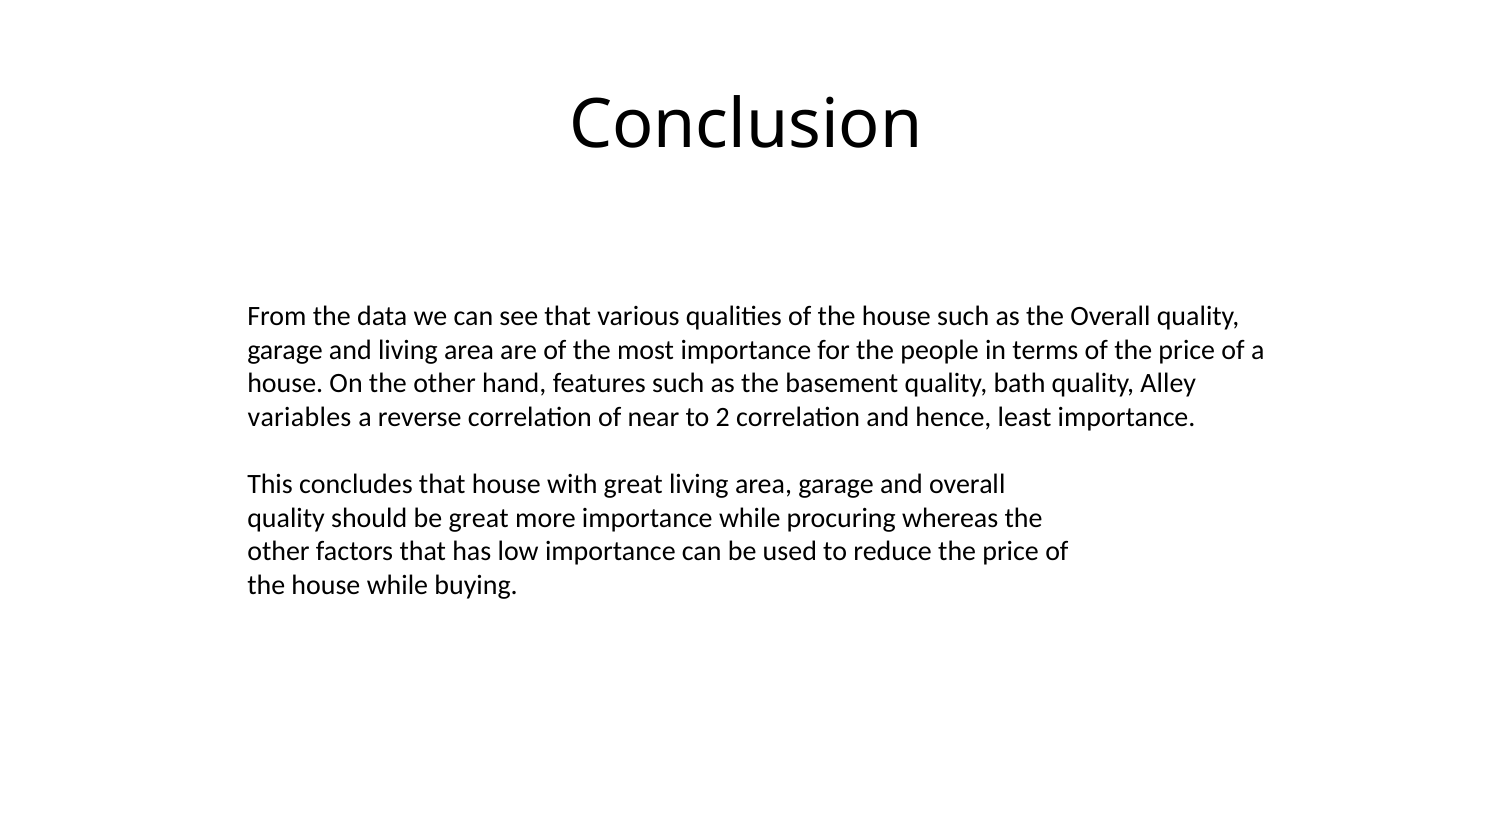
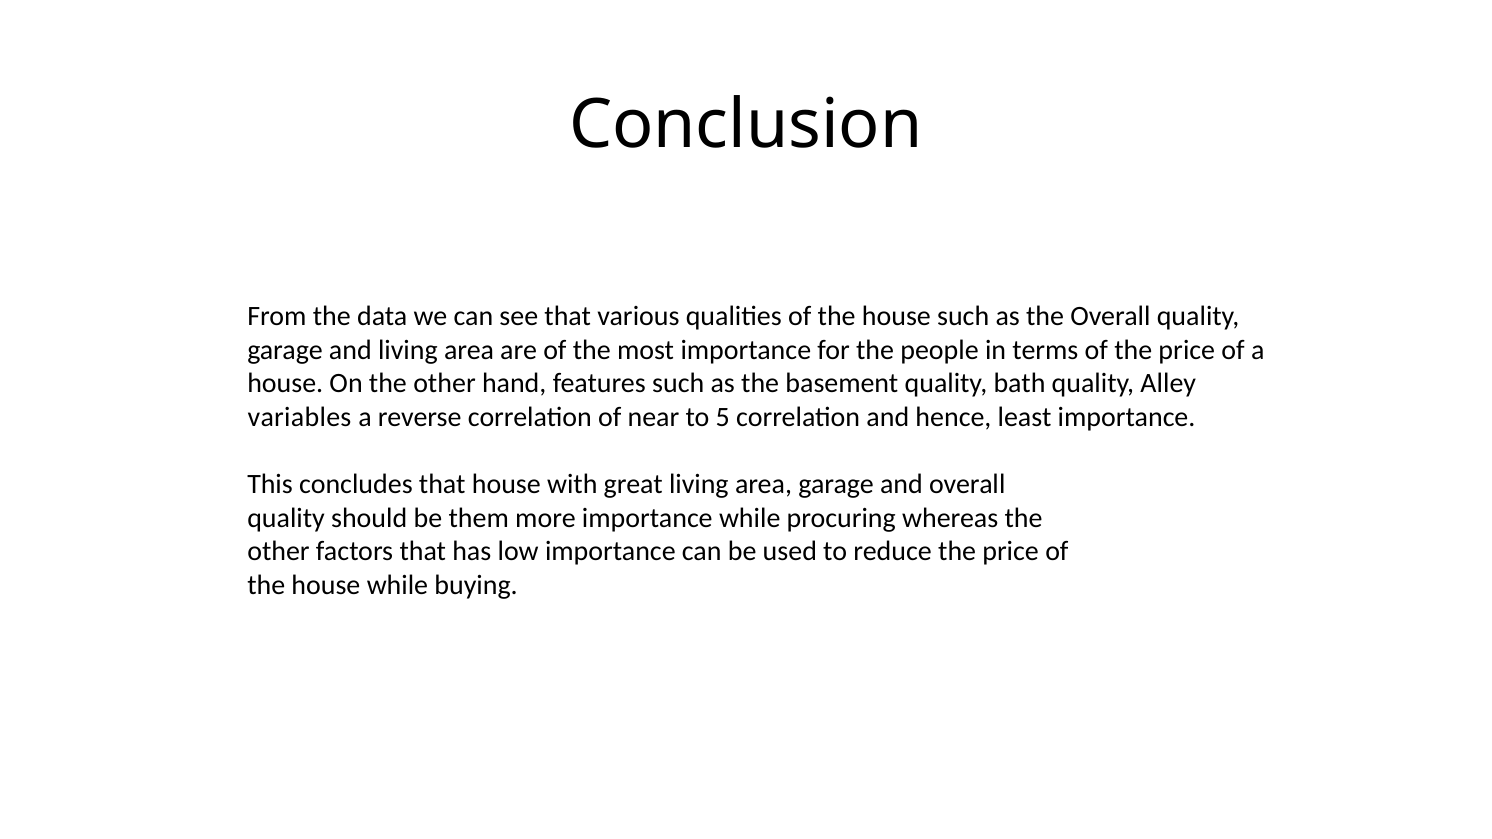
2: 2 -> 5
be great: great -> them
